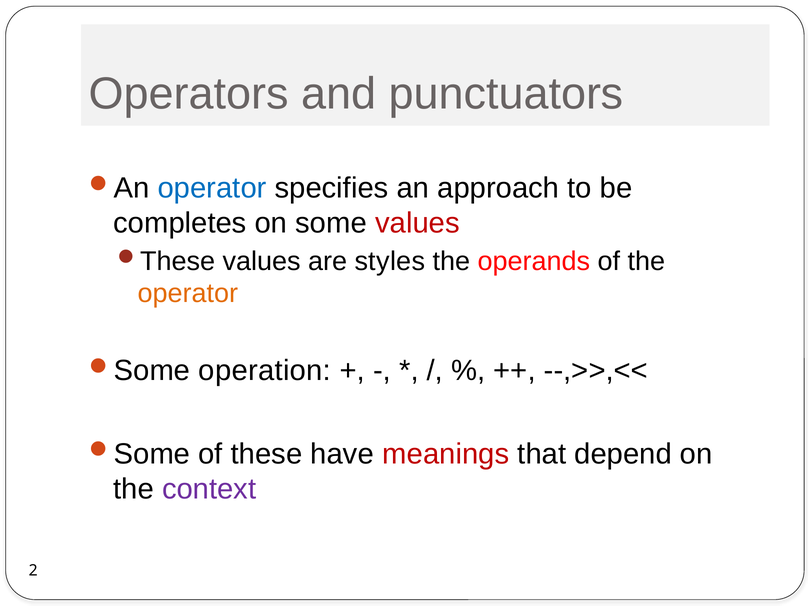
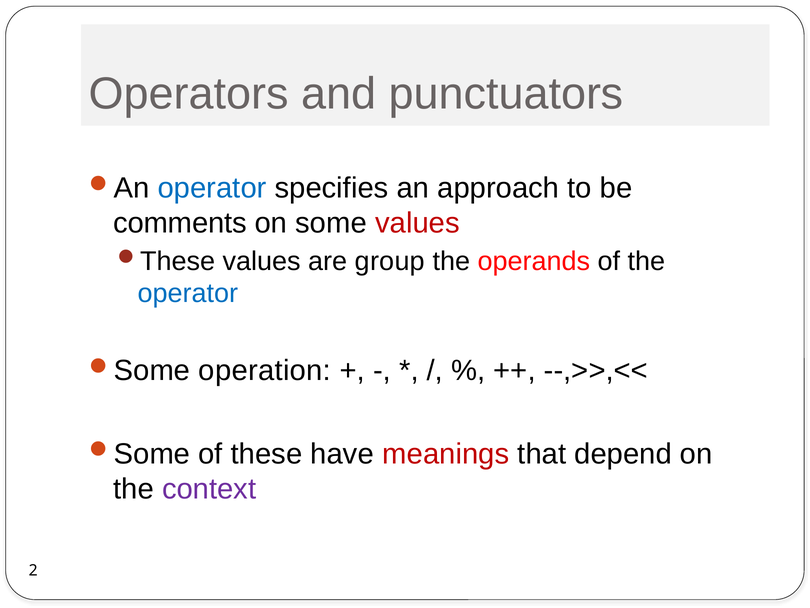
completes: completes -> comments
styles: styles -> group
operator at (188, 293) colour: orange -> blue
